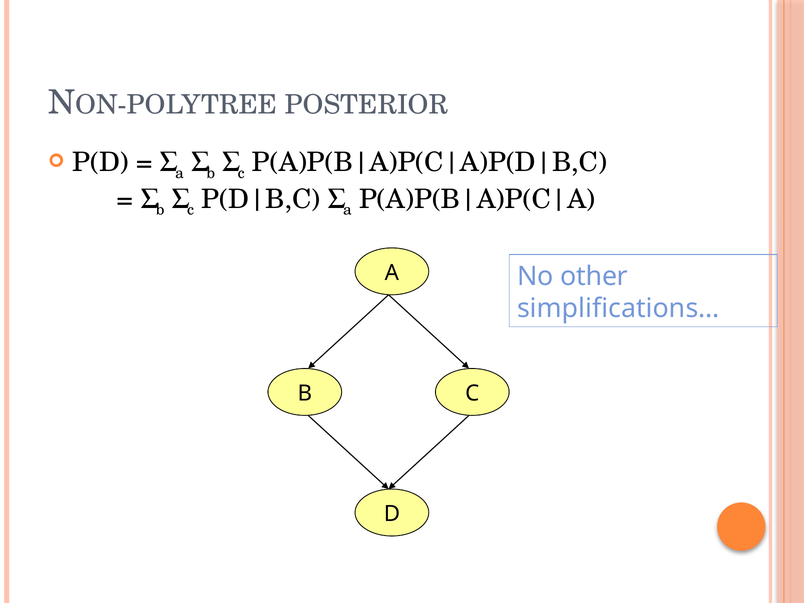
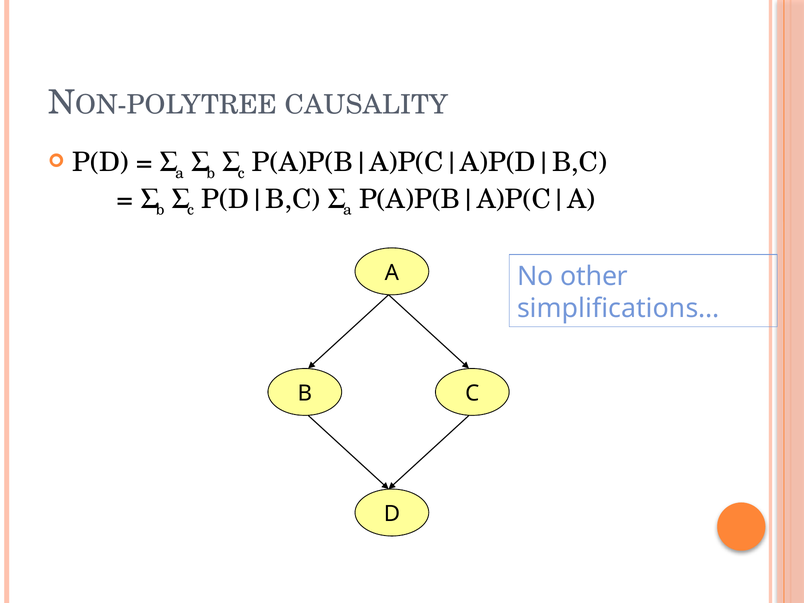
POSTERIOR: POSTERIOR -> CAUSALITY
